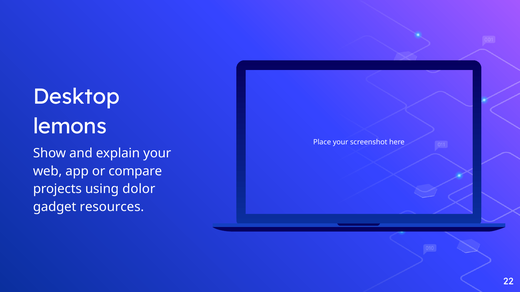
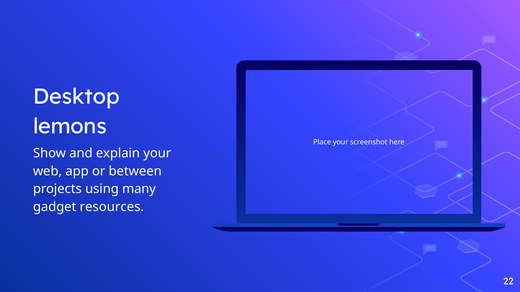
compare: compare -> between
dolor: dolor -> many
